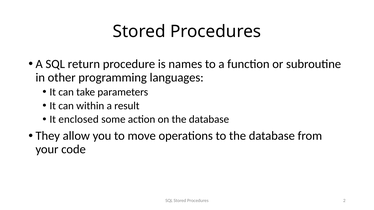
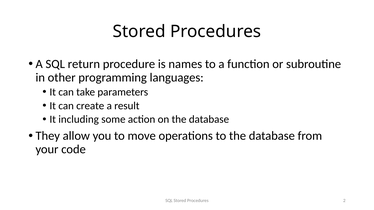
within: within -> create
enclosed: enclosed -> including
